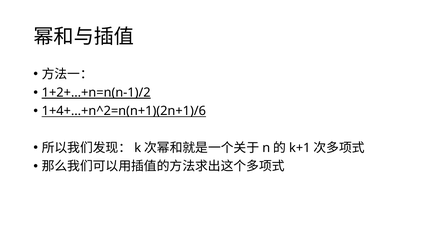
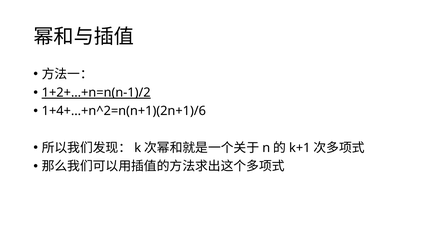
1+4+…+n^2=n(n+1)(2n+1)/6 underline: present -> none
